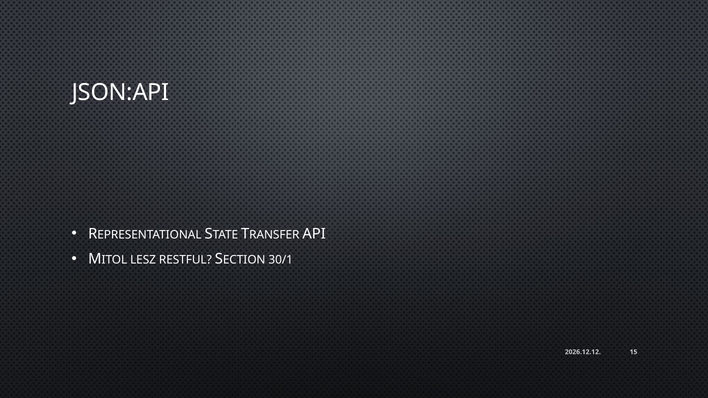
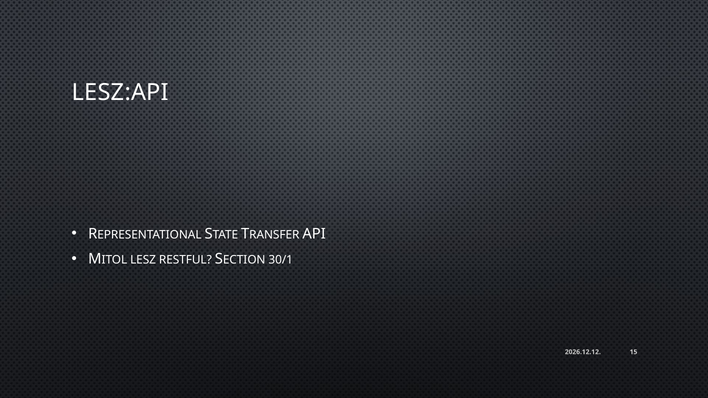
JSON:API: JSON:API -> LESZ:API
